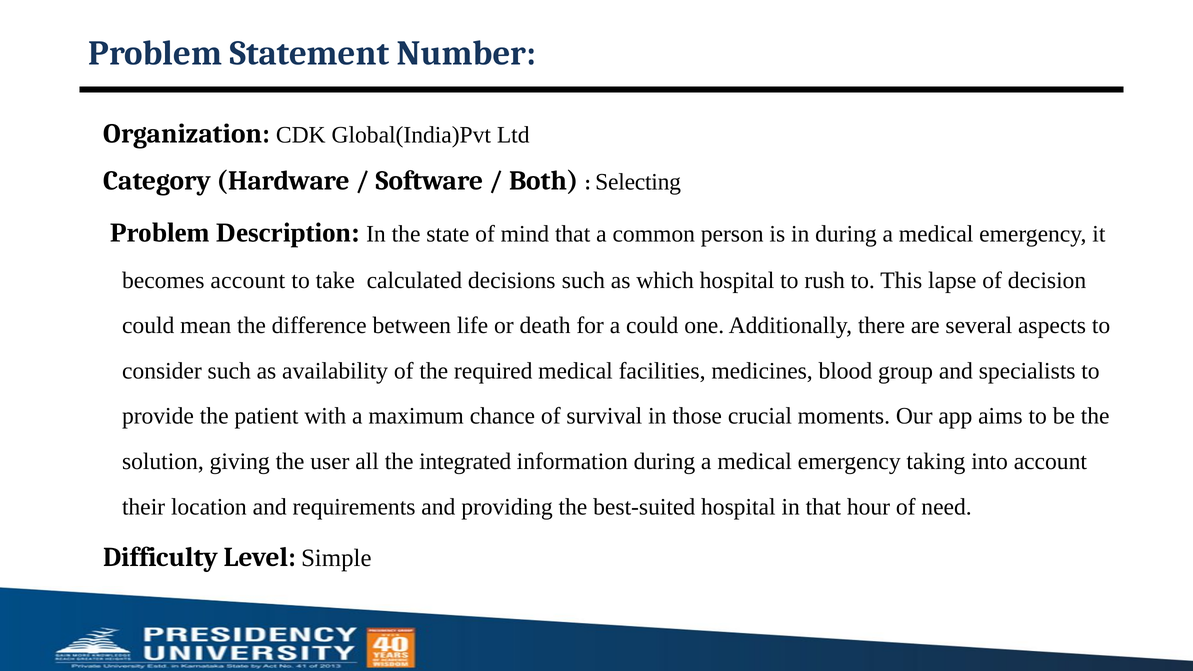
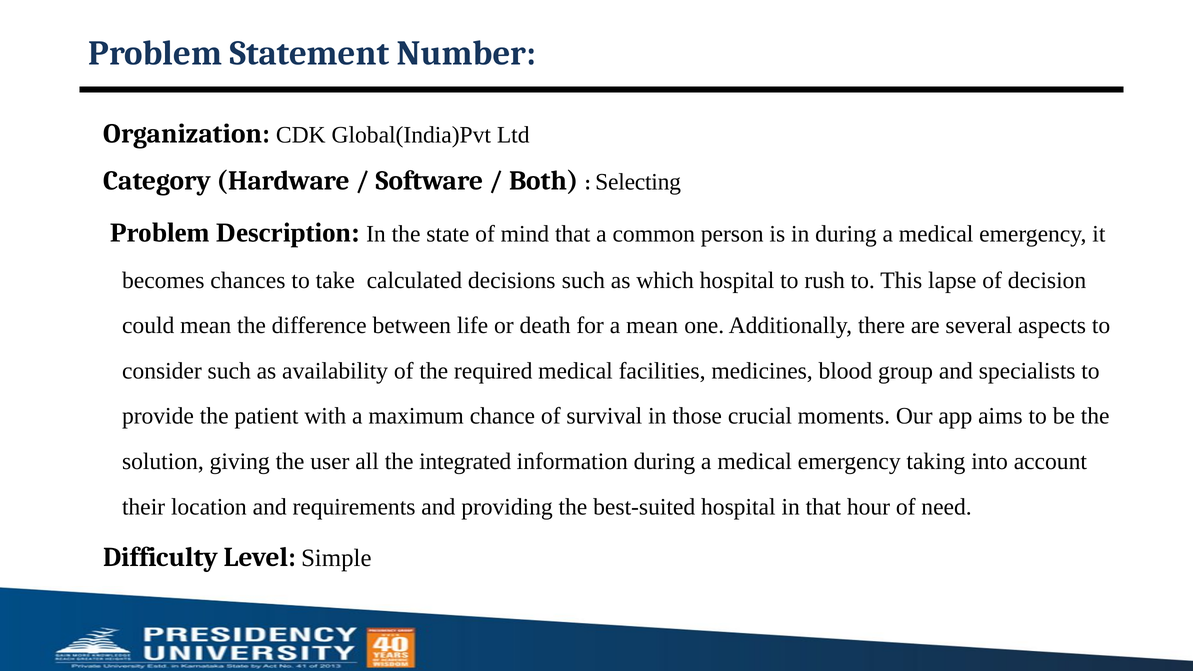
becomes account: account -> chances
a could: could -> mean
